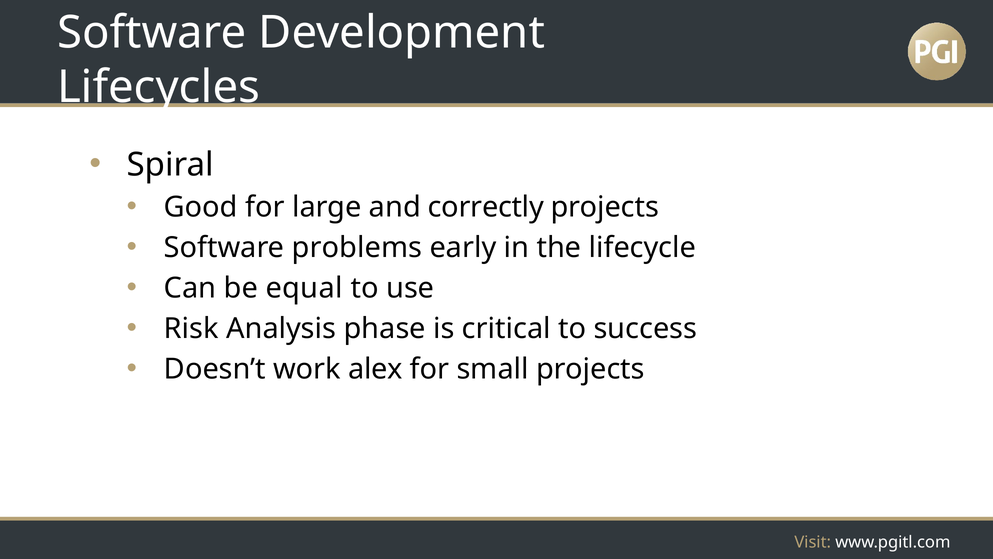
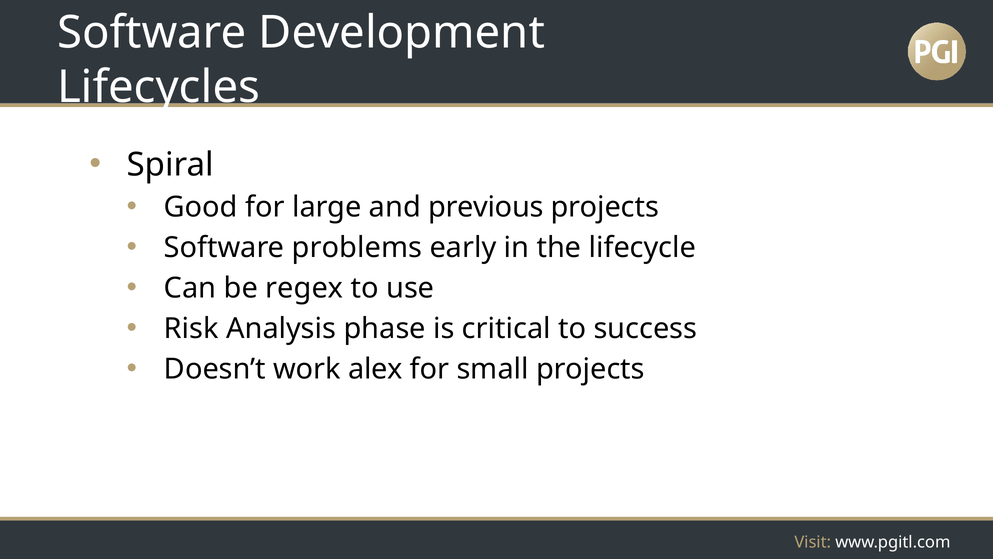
correctly: correctly -> previous
equal: equal -> regex
